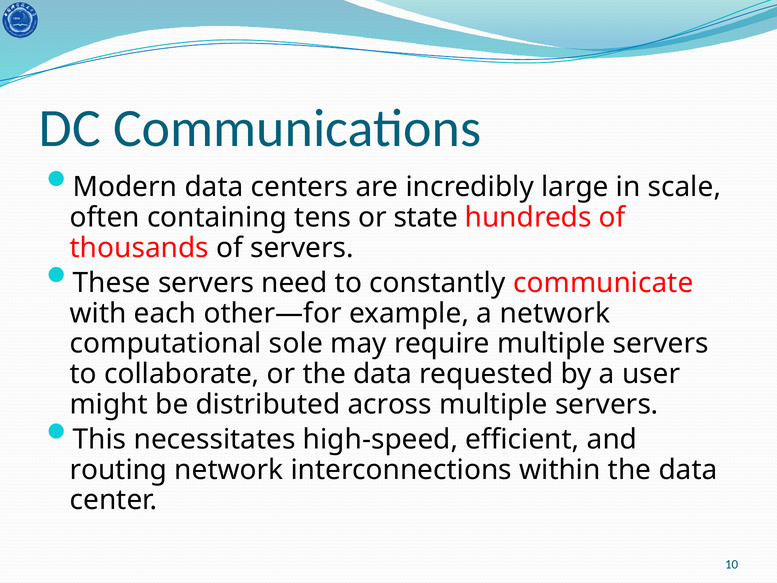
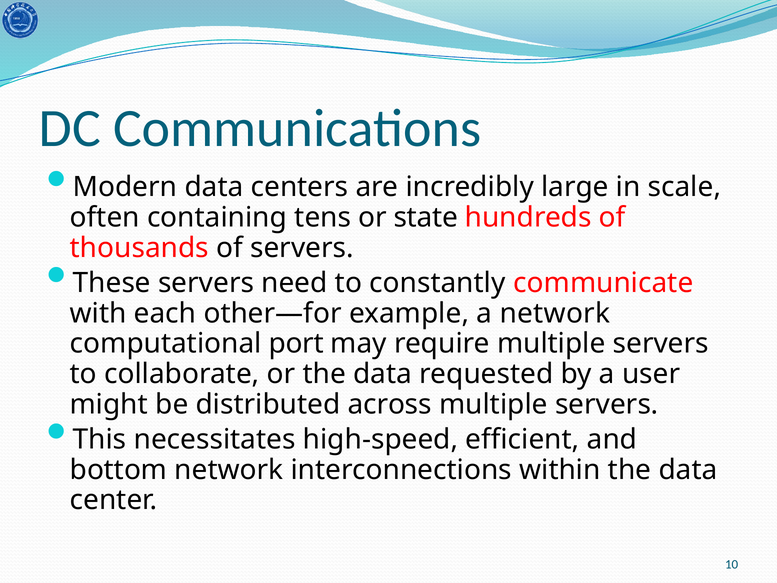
sole: sole -> port
routing: routing -> bottom
